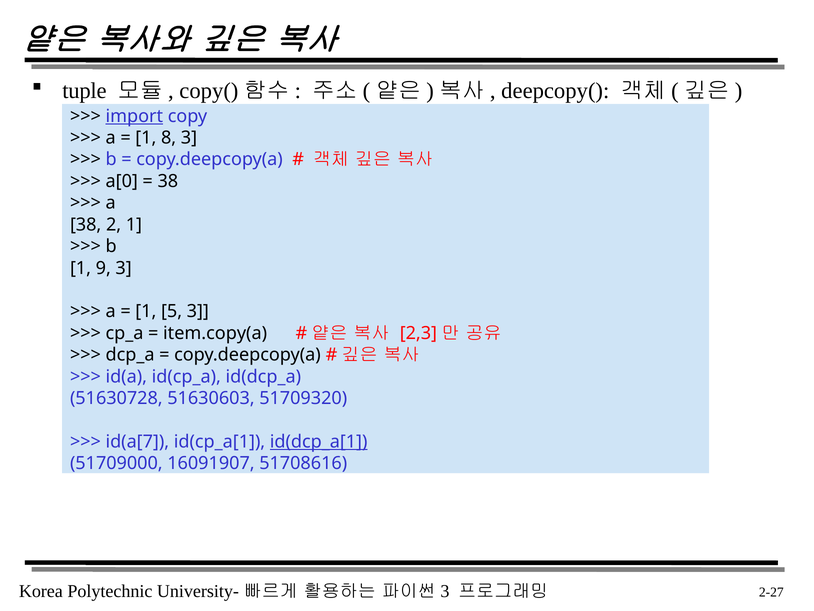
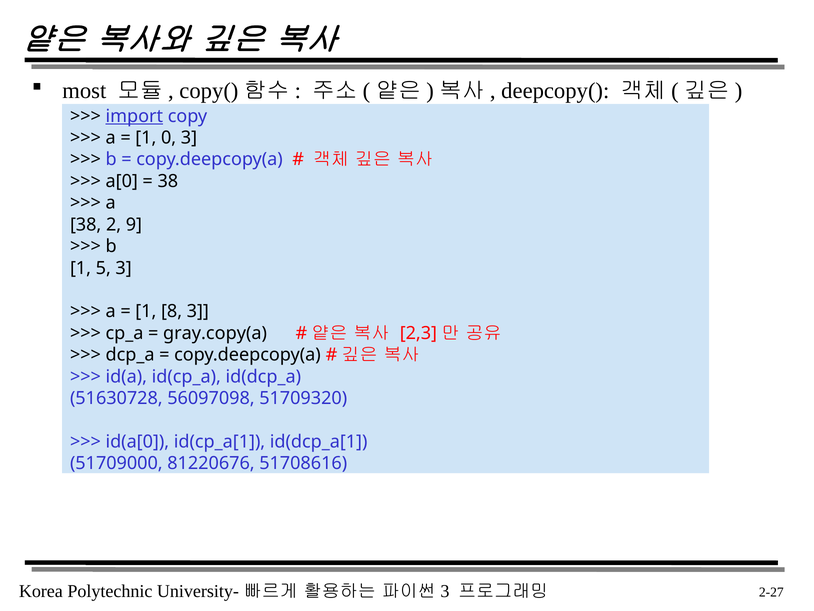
tuple: tuple -> most
8: 8 -> 0
2 1: 1 -> 9
9: 9 -> 5
5: 5 -> 8
item.copy(a: item.copy(a -> gray.copy(a
51630603: 51630603 -> 56097098
id(a[7: id(a[7 -> id(a[0
id(dcp_a[1 underline: present -> none
16091907: 16091907 -> 81220676
